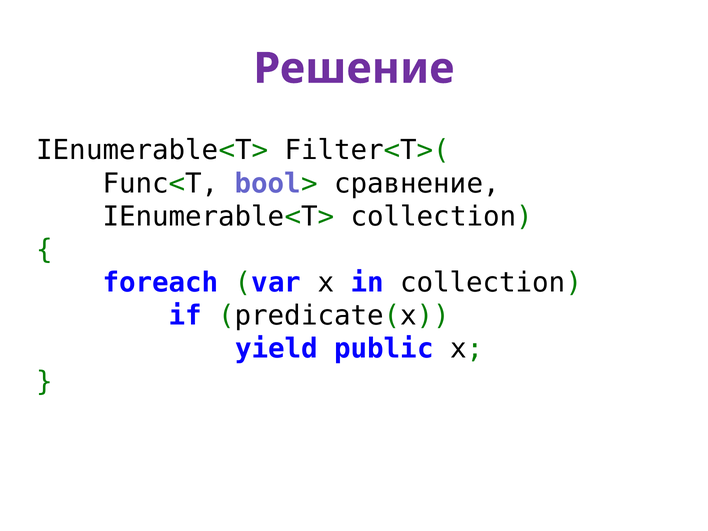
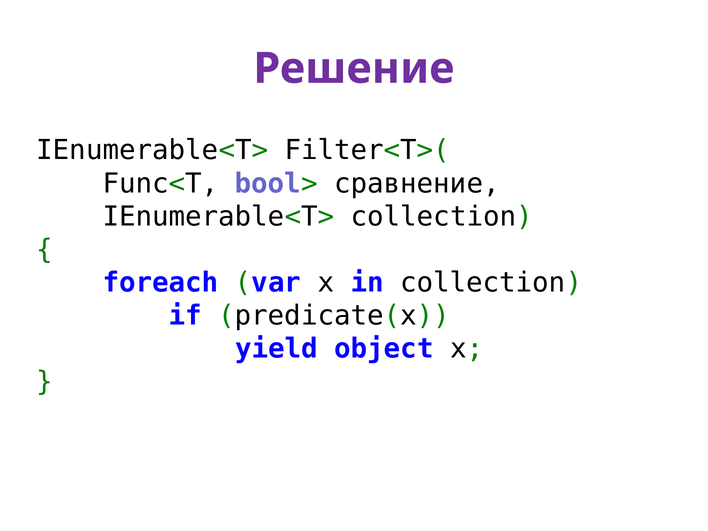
public: public -> object
